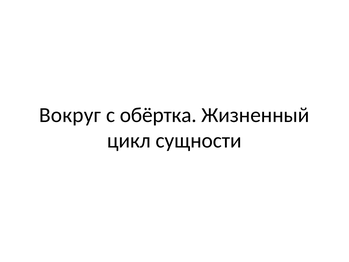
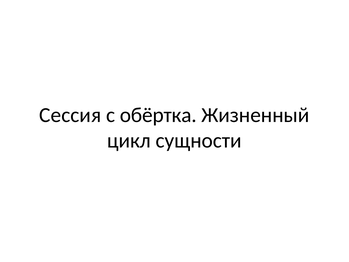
Вокруг: Вокруг -> Сессия
